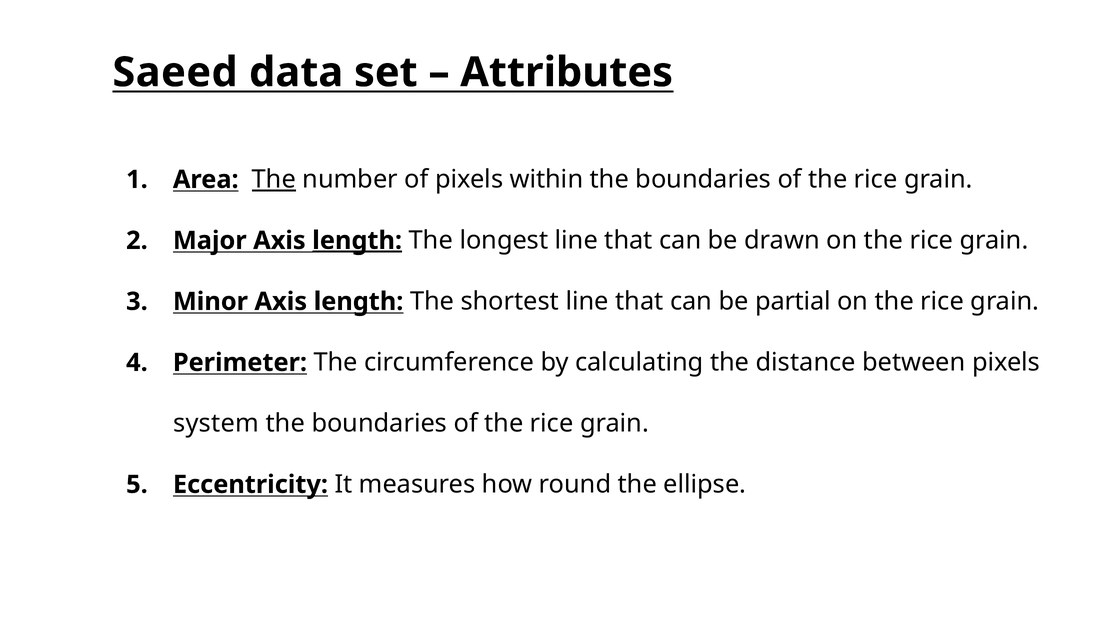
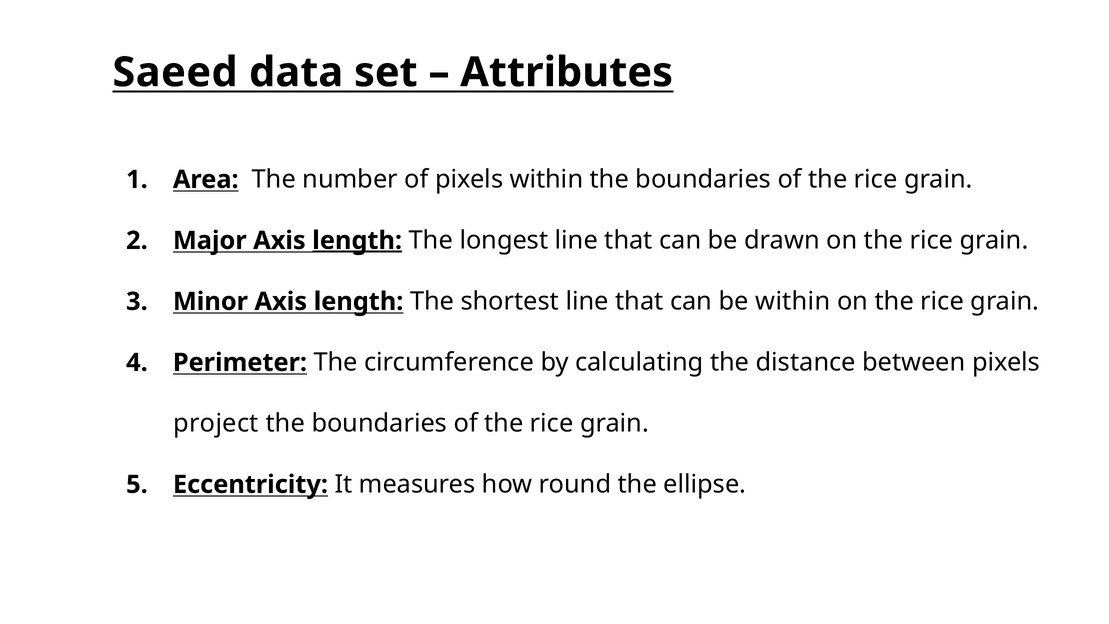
The at (274, 180) underline: present -> none
be partial: partial -> within
system: system -> project
